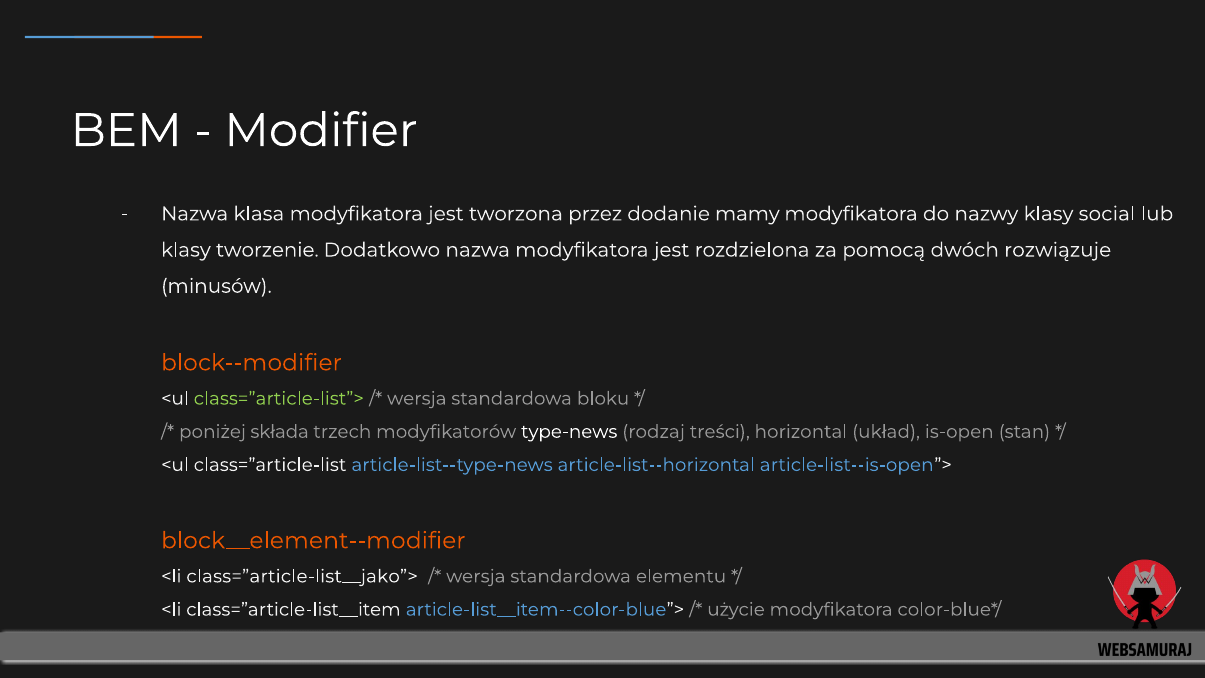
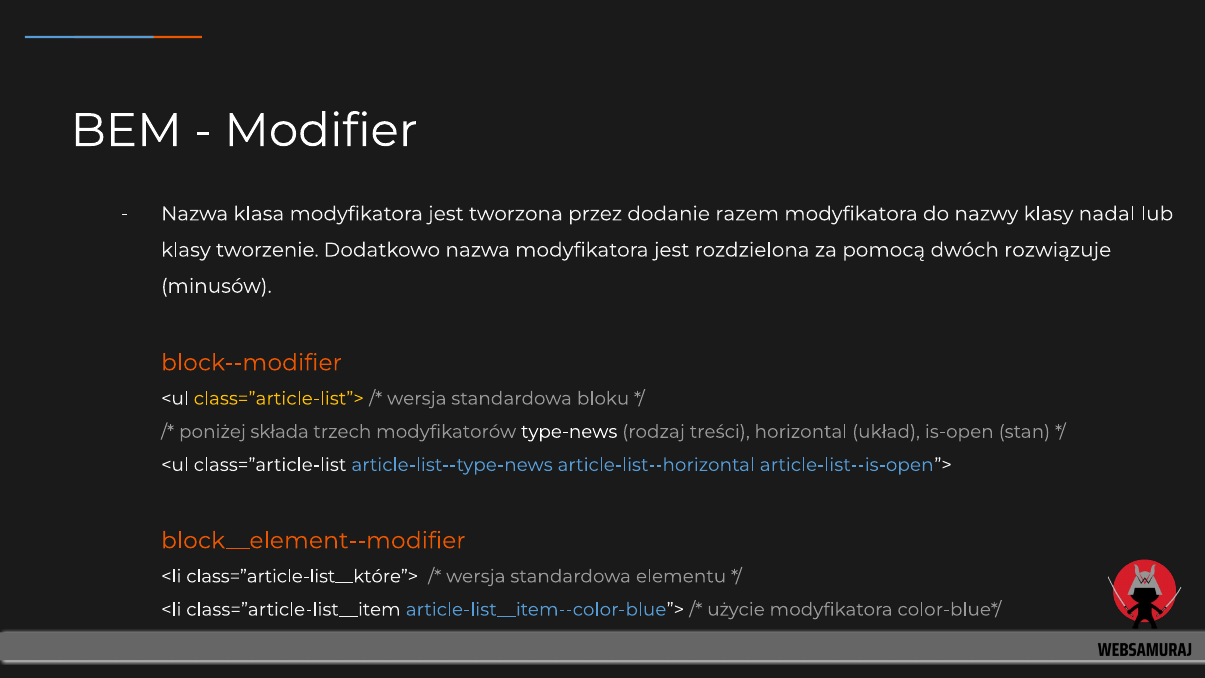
mamy: mamy -> razem
social: social -> nadal
class=”article-list”> colour: light green -> yellow
class=”article-list__jako”>: class=”article-list__jako”> -> class=”article-list__które”>
